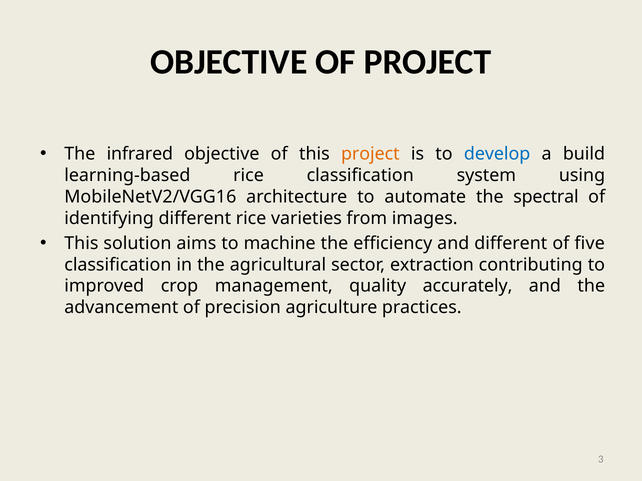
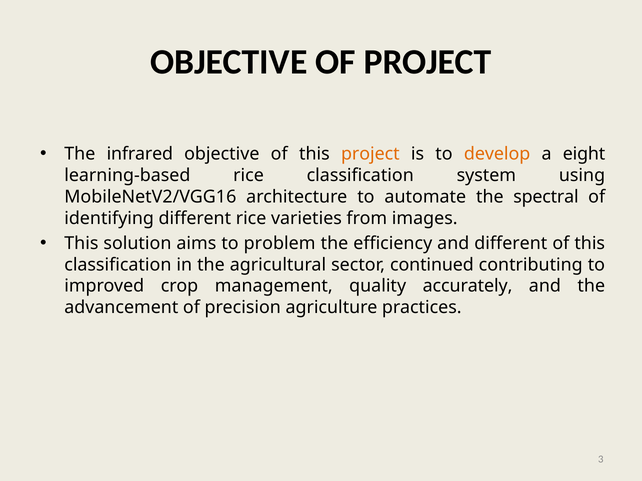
develop colour: blue -> orange
build: build -> eight
machine: machine -> problem
five at (590, 244): five -> this
extraction: extraction -> continued
